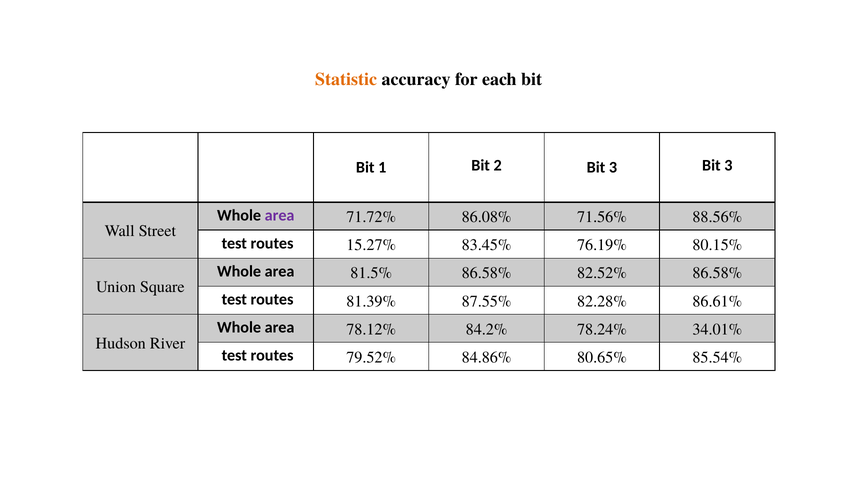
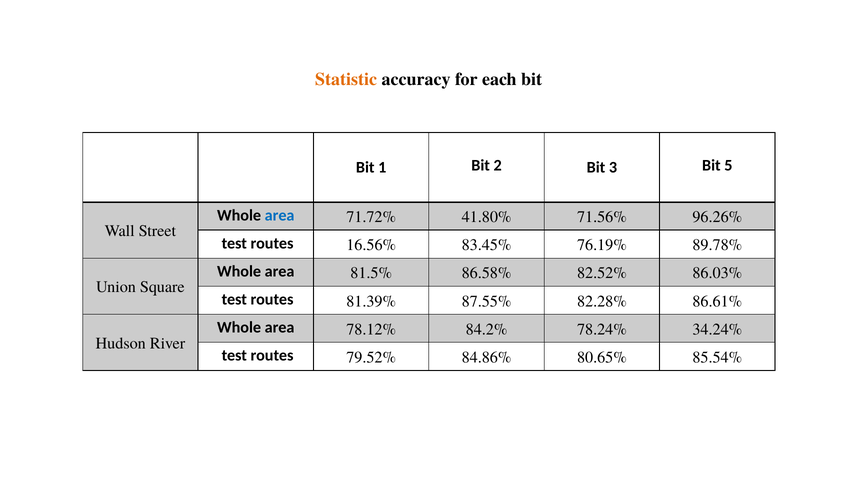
3 Bit 3: 3 -> 5
area at (280, 215) colour: purple -> blue
86.08%: 86.08% -> 41.80%
88.56%: 88.56% -> 96.26%
15.27%: 15.27% -> 16.56%
80.15%: 80.15% -> 89.78%
82.52% 86.58%: 86.58% -> 86.03%
34.01%: 34.01% -> 34.24%
